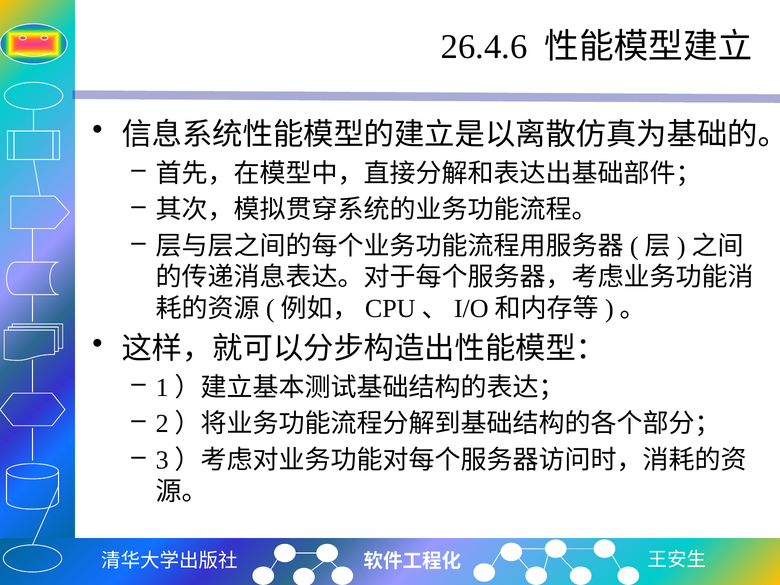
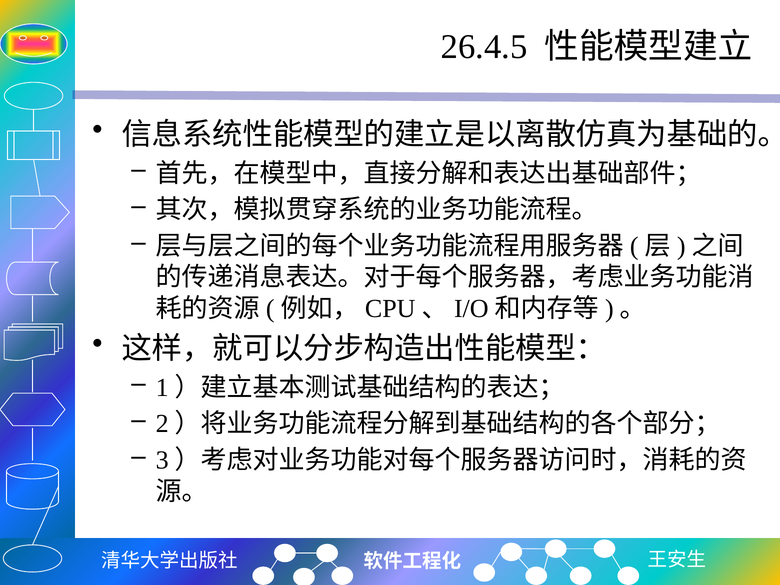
26.4.6: 26.4.6 -> 26.4.5
